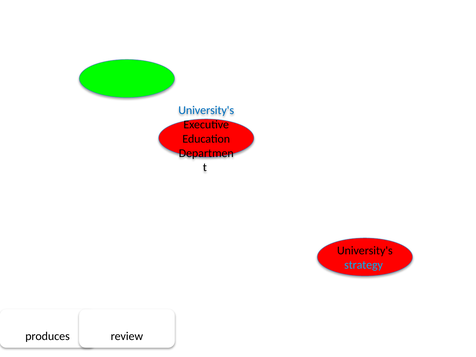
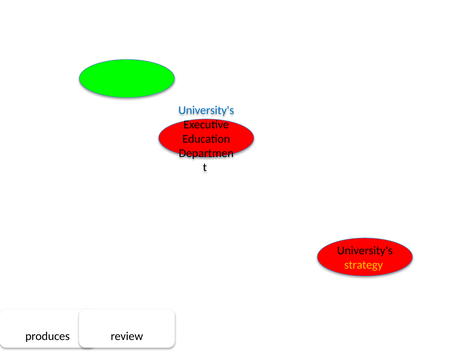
strategy colour: light blue -> yellow
